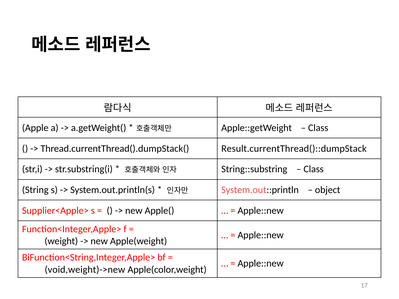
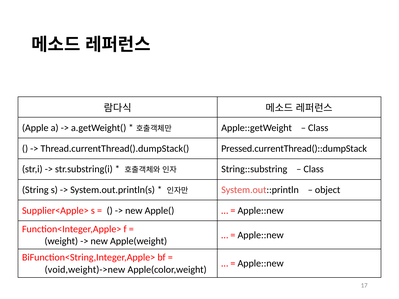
Result.currentThread()::dumpStack: Result.currentThread()::dumpStack -> Pressed.currentThread()::dumpStack
